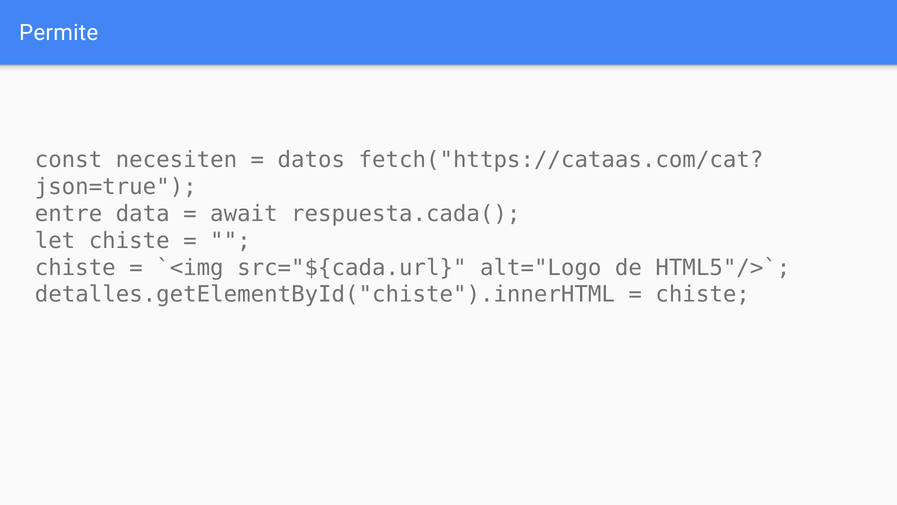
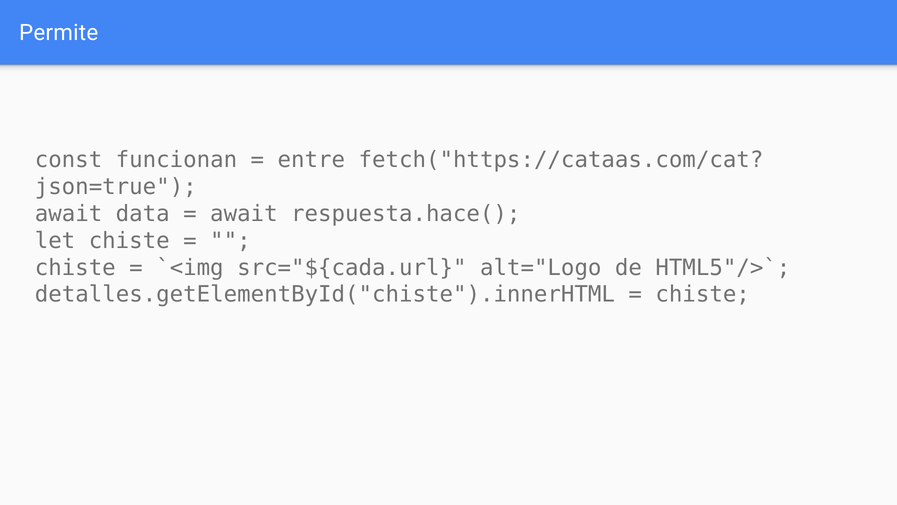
necesiten: necesiten -> funcionan
datos: datos -> entre
entre at (69, 214): entre -> await
respuesta.cada(: respuesta.cada( -> respuesta.hace(
